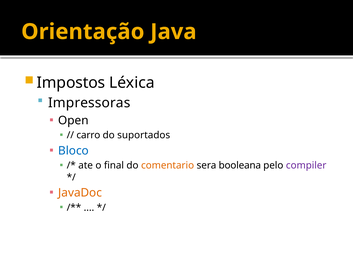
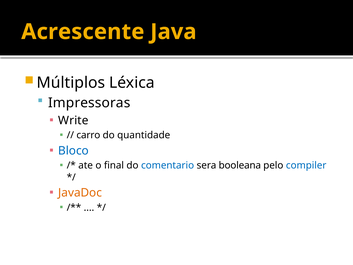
Orientação: Orientação -> Acrescente
Impostos: Impostos -> Múltiplos
Open: Open -> Write
suportados: suportados -> quantidade
comentario colour: orange -> blue
compiler colour: purple -> blue
